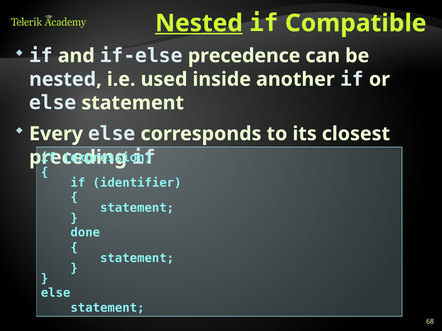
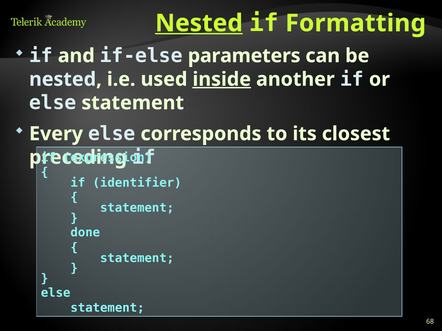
Compatible: Compatible -> Formatting
precedence: precedence -> parameters
inside underline: none -> present
